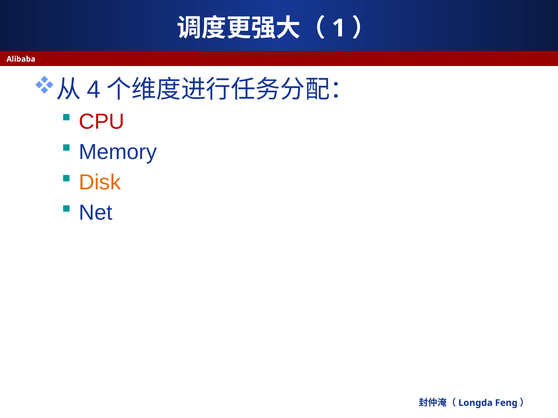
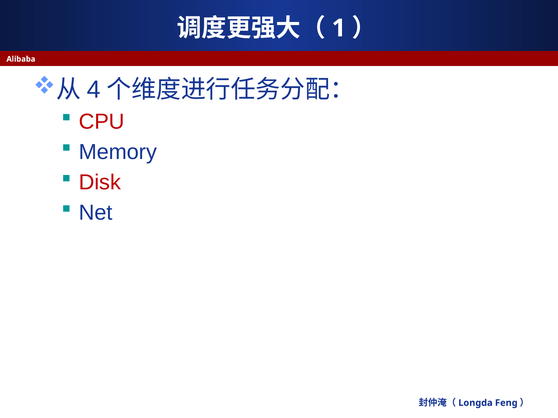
Disk colour: orange -> red
